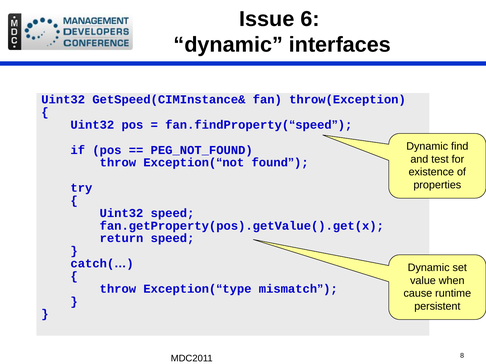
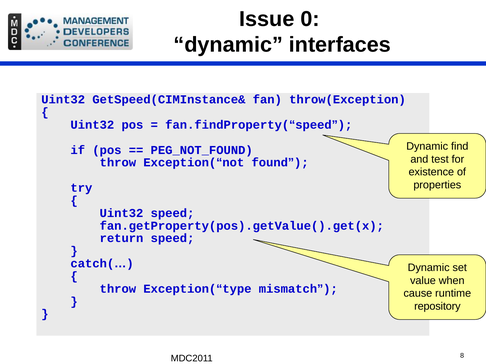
6: 6 -> 0
persistent: persistent -> repository
